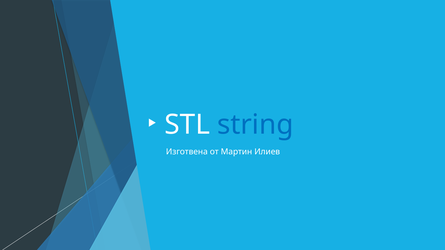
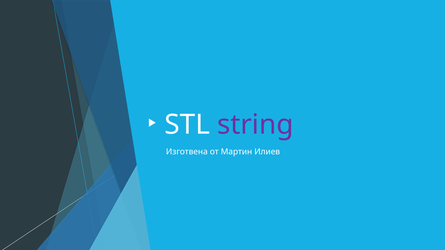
string colour: blue -> purple
